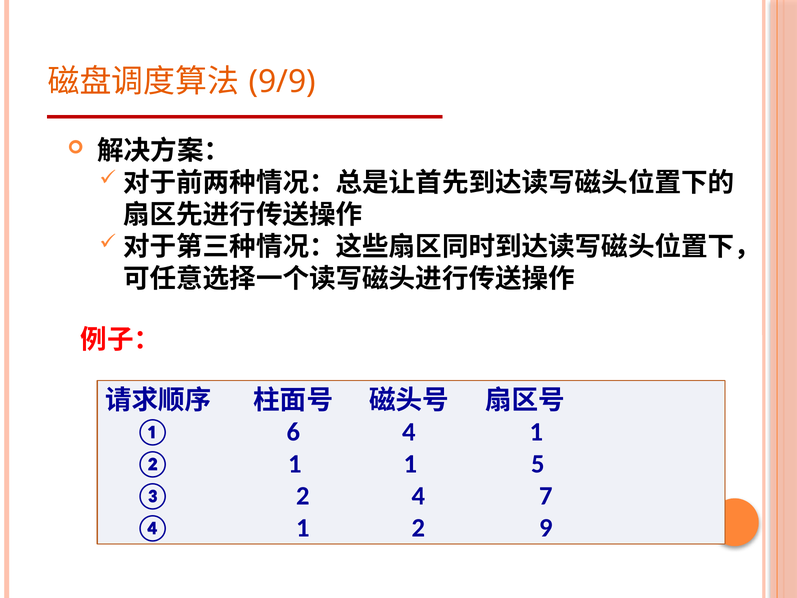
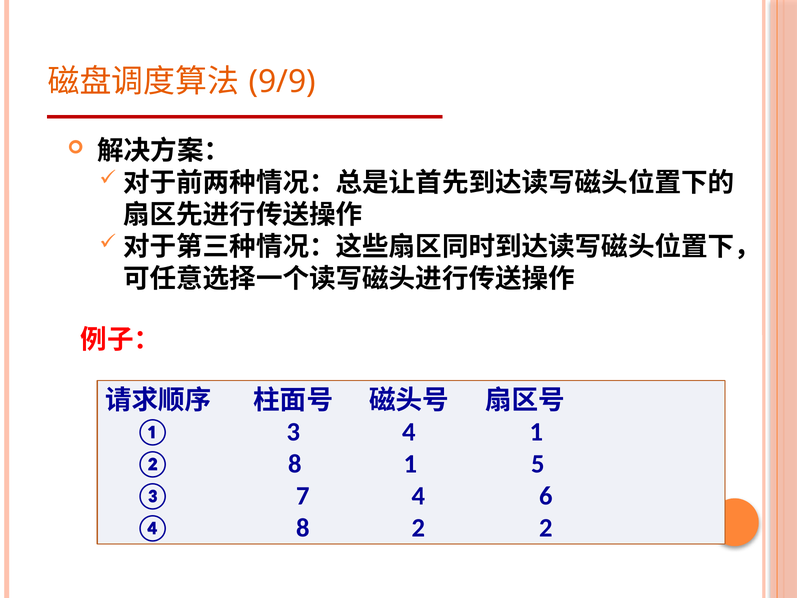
6: 6 -> 3
② 1: 1 -> 8
③ 2: 2 -> 7
7: 7 -> 6
④ 1: 1 -> 8
2 9: 9 -> 2
